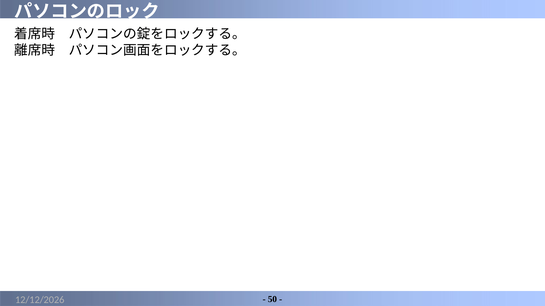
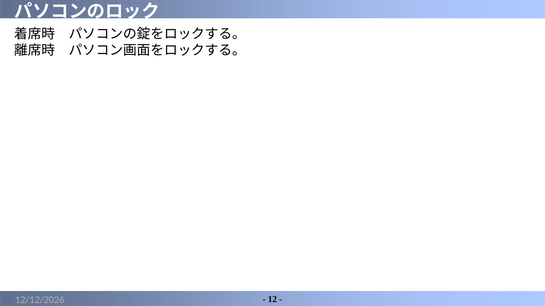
50: 50 -> 12
